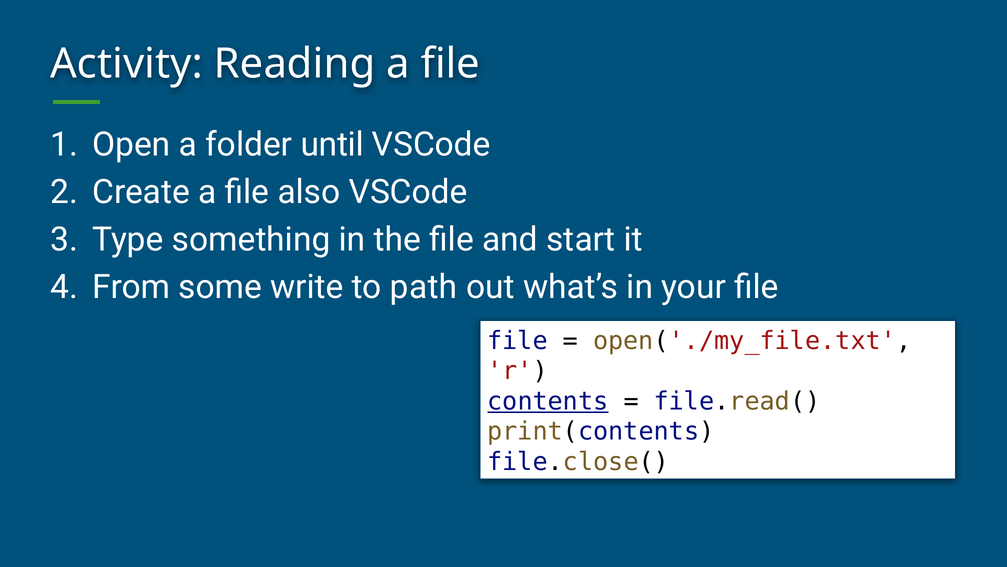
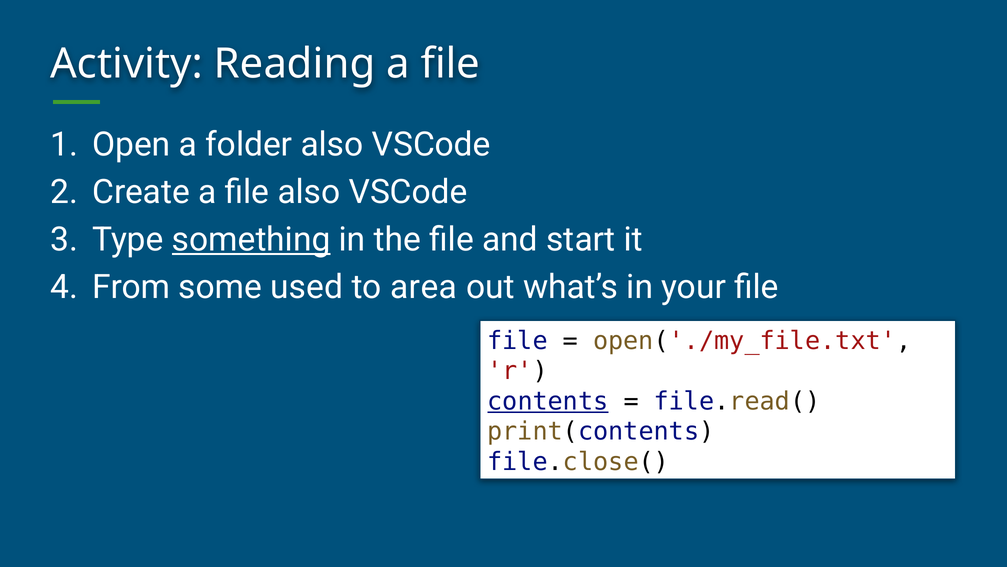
folder until: until -> also
something underline: none -> present
write: write -> used
path: path -> area
